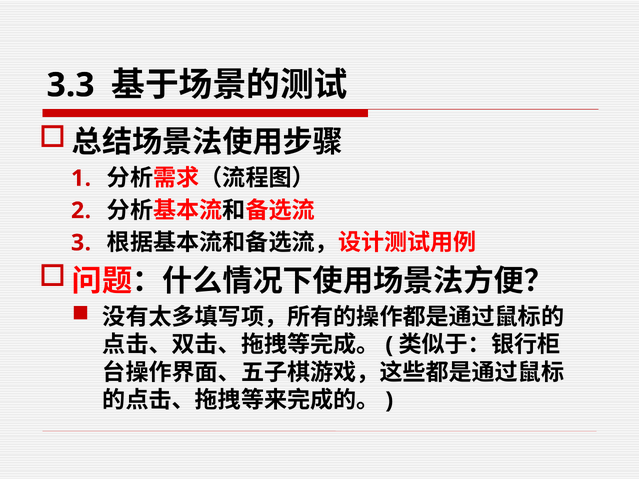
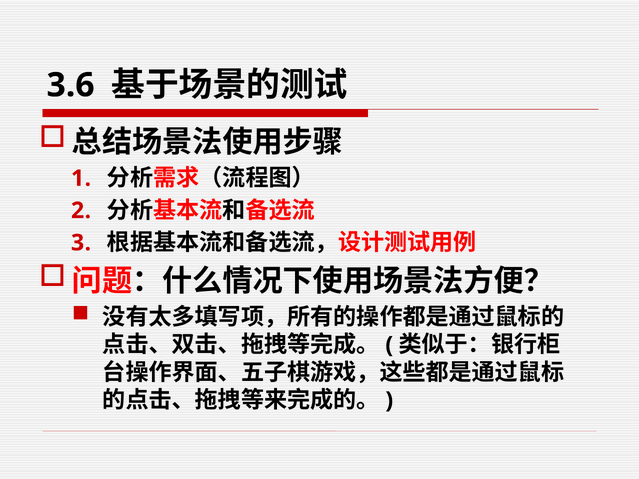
3.3: 3.3 -> 3.6
